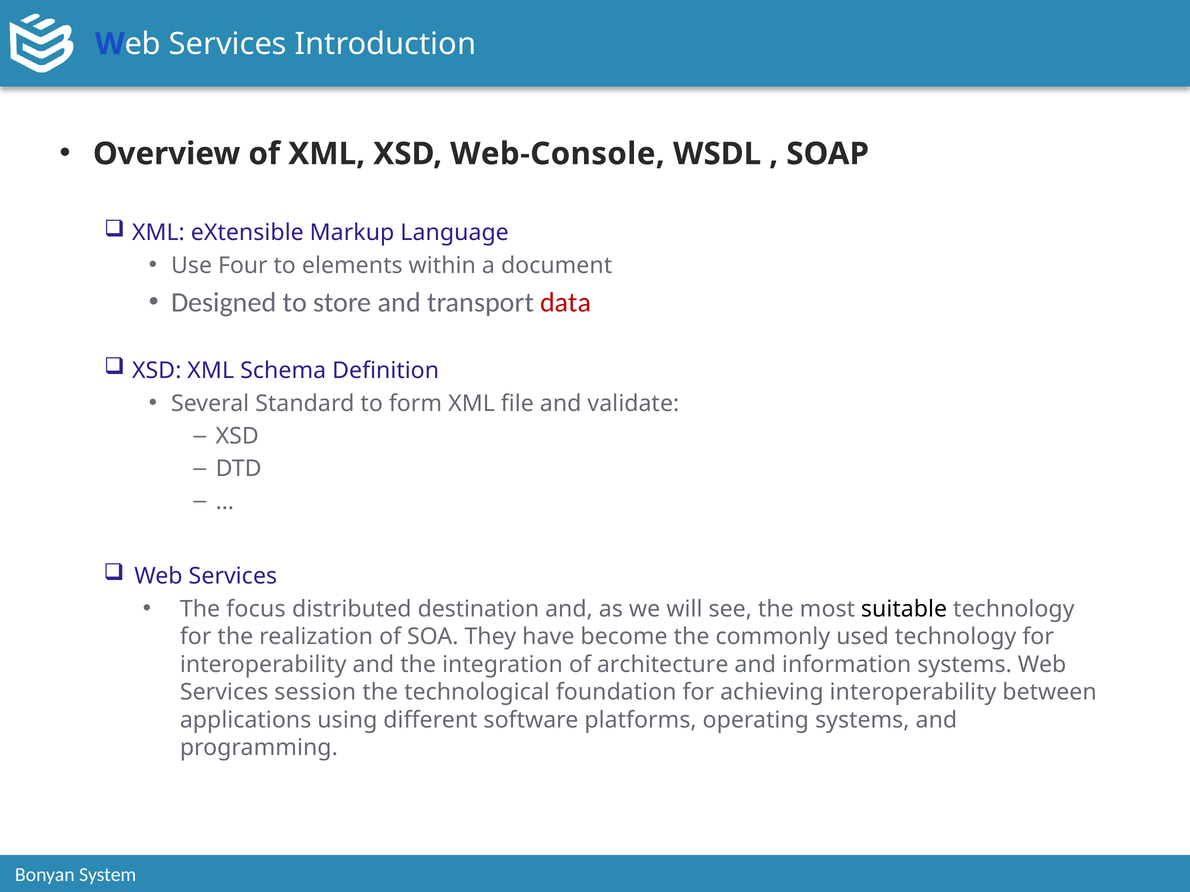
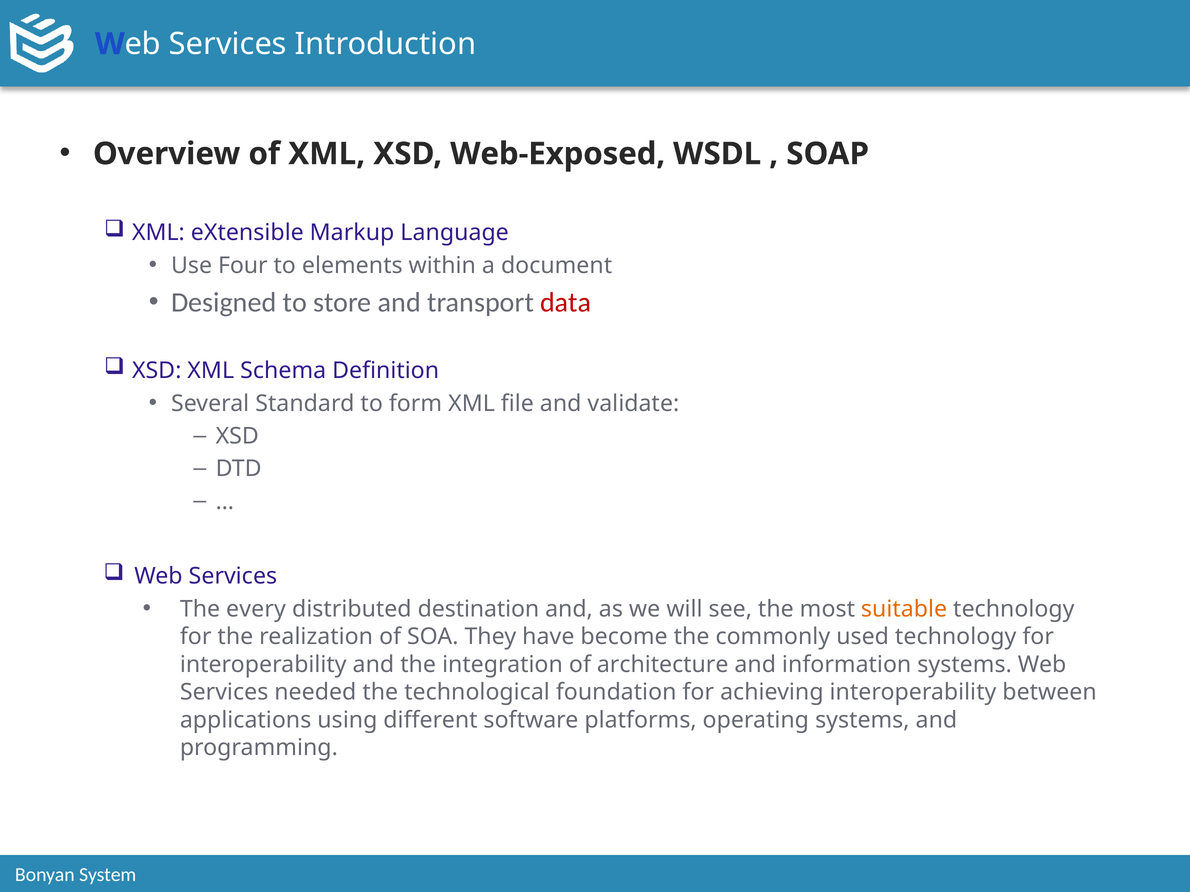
Web-Console: Web-Console -> Web-Exposed
focus: focus -> every
suitable colour: black -> orange
session: session -> needed
